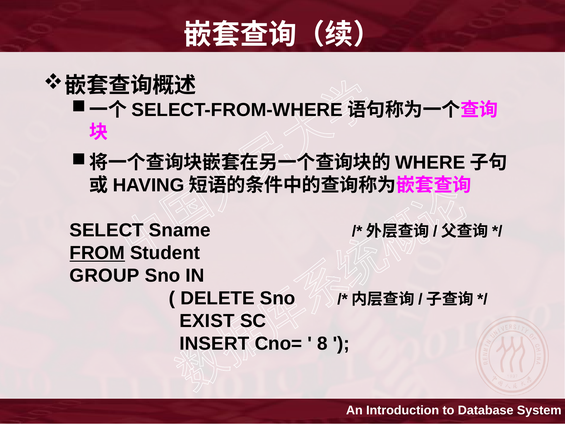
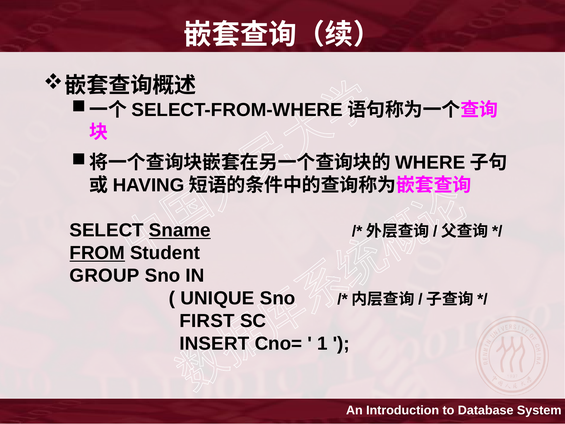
Sname underline: none -> present
DELETE: DELETE -> UNIQUE
EXIST: EXIST -> FIRST
8: 8 -> 1
